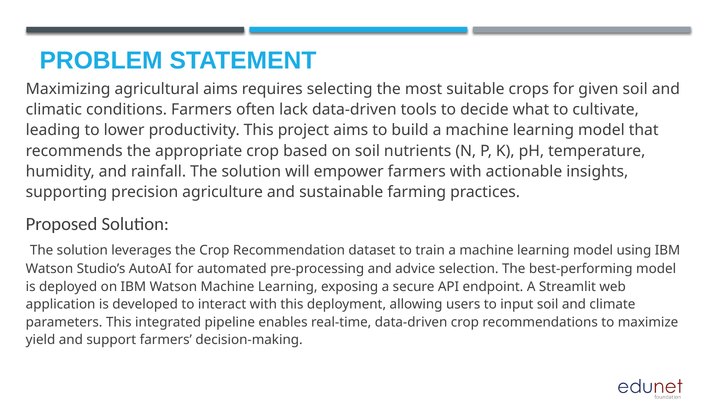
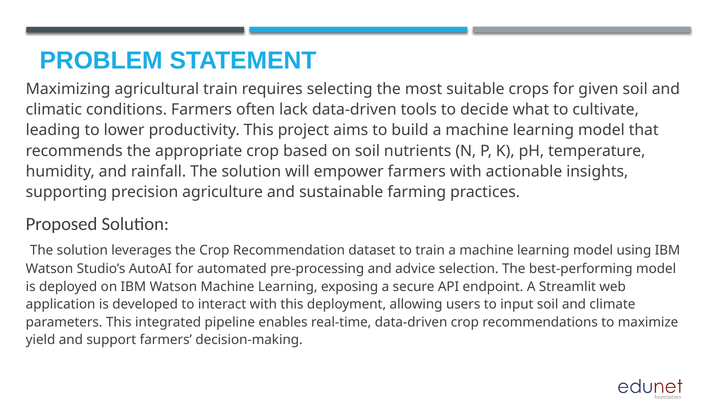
agricultural aims: aims -> train
